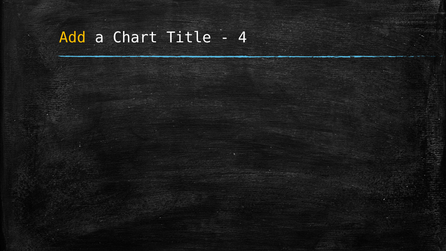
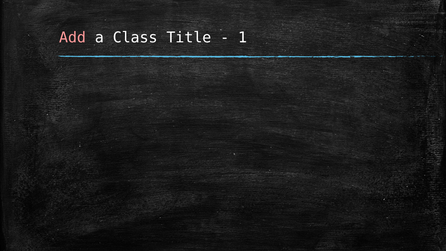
Add colour: yellow -> pink
Chart: Chart -> Class
4: 4 -> 1
